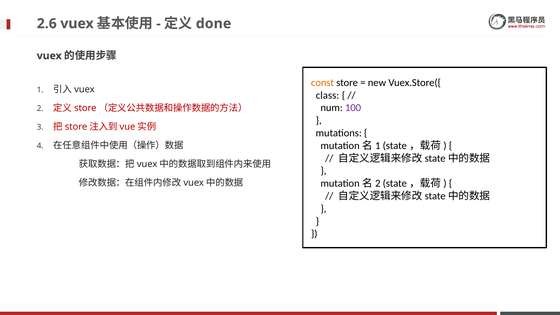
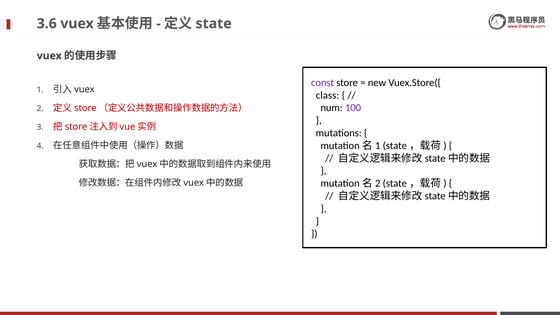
2.6: 2.6 -> 3.6
done: done -> state
const colour: orange -> purple
